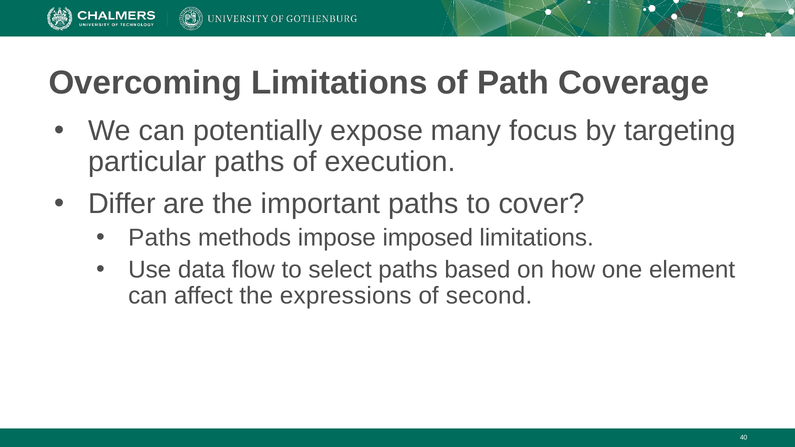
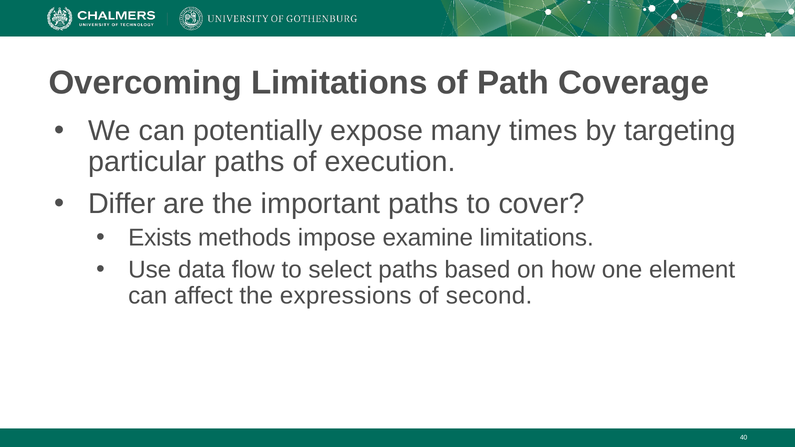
focus: focus -> times
Paths at (160, 238): Paths -> Exists
imposed: imposed -> examine
